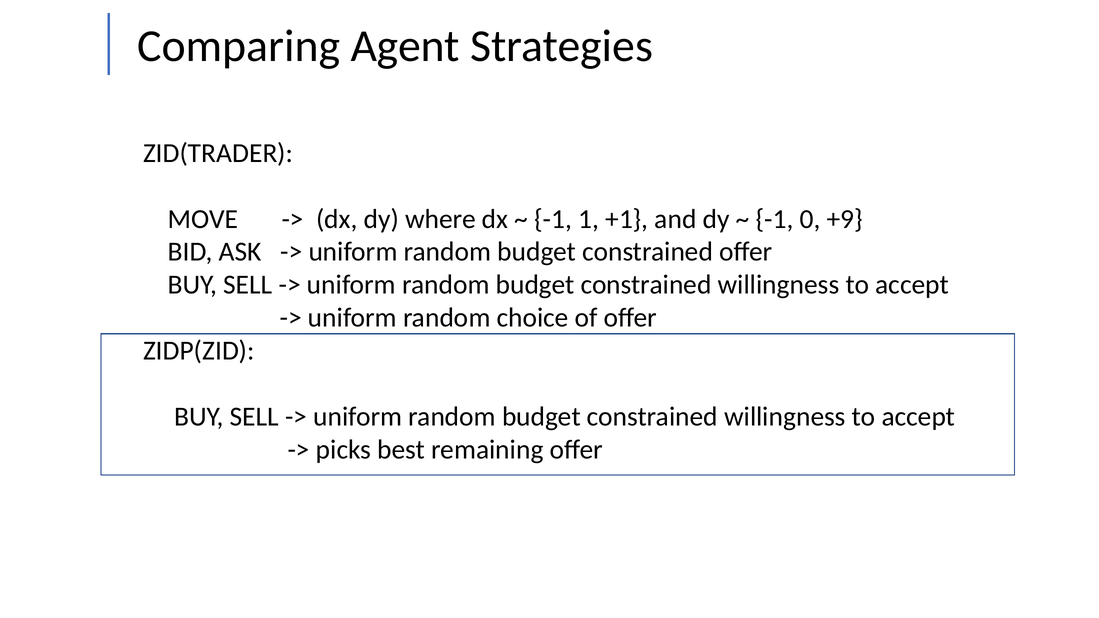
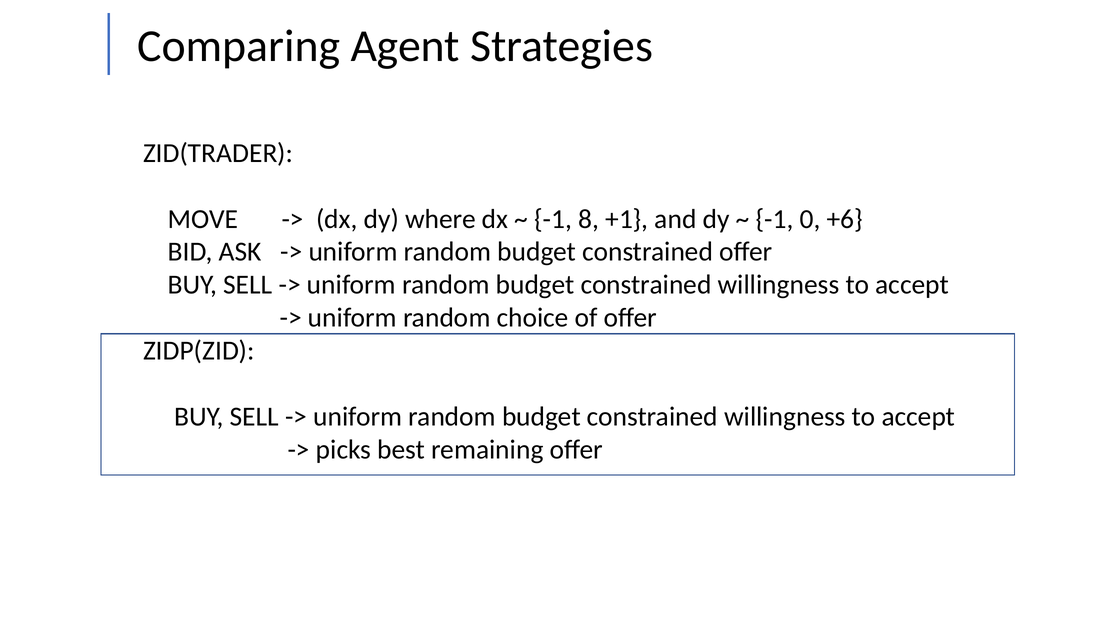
1: 1 -> 8
+9: +9 -> +6
